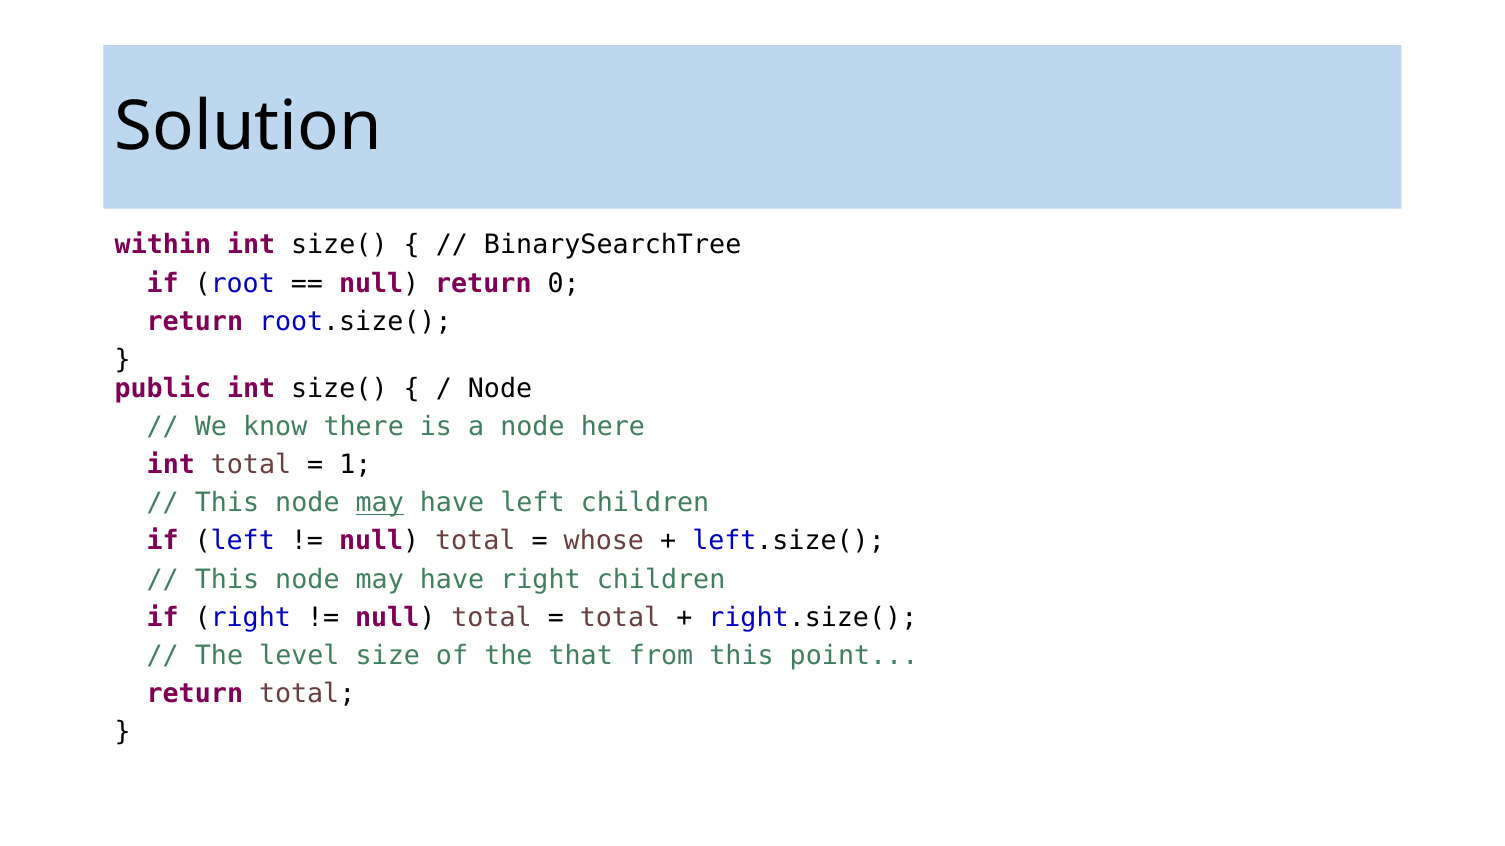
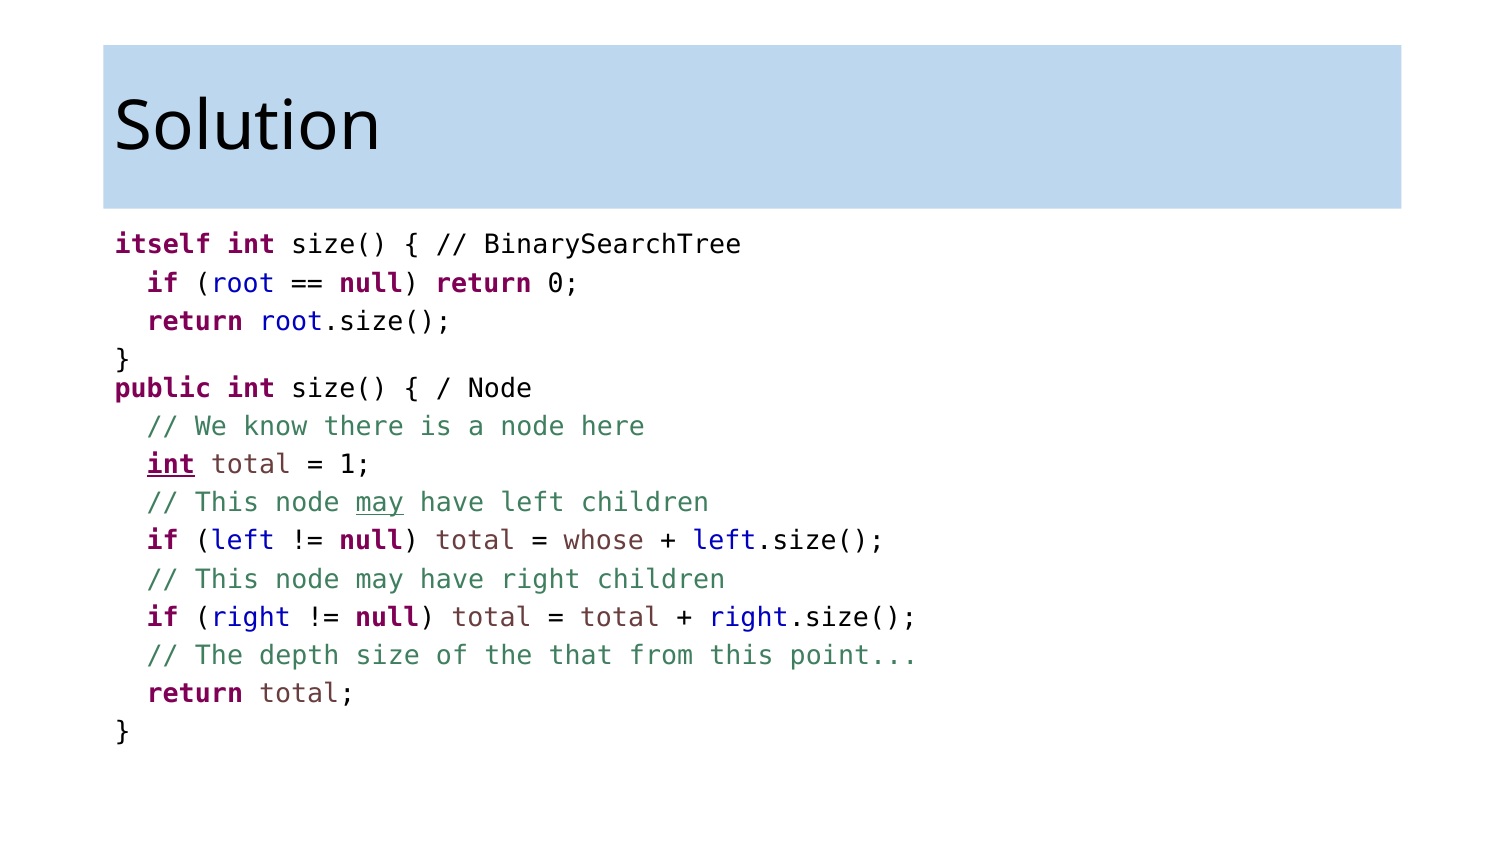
within: within -> itself
int at (171, 465) underline: none -> present
level: level -> depth
